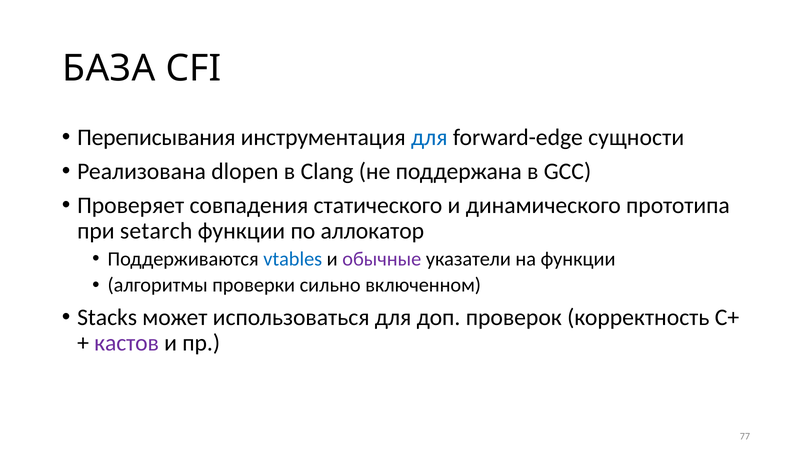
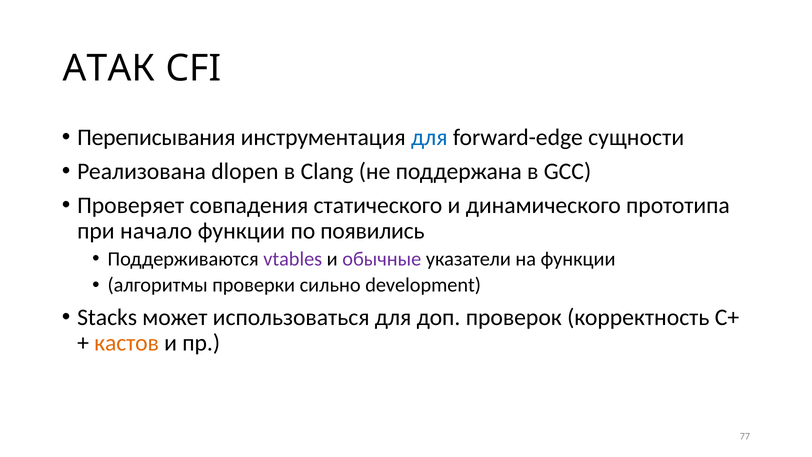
БАЗА: БАЗА -> АТАК
setarch: setarch -> начало
аллокатор: аллокатор -> появились
vtables colour: blue -> purple
включенном: включенном -> development
кастов colour: purple -> orange
